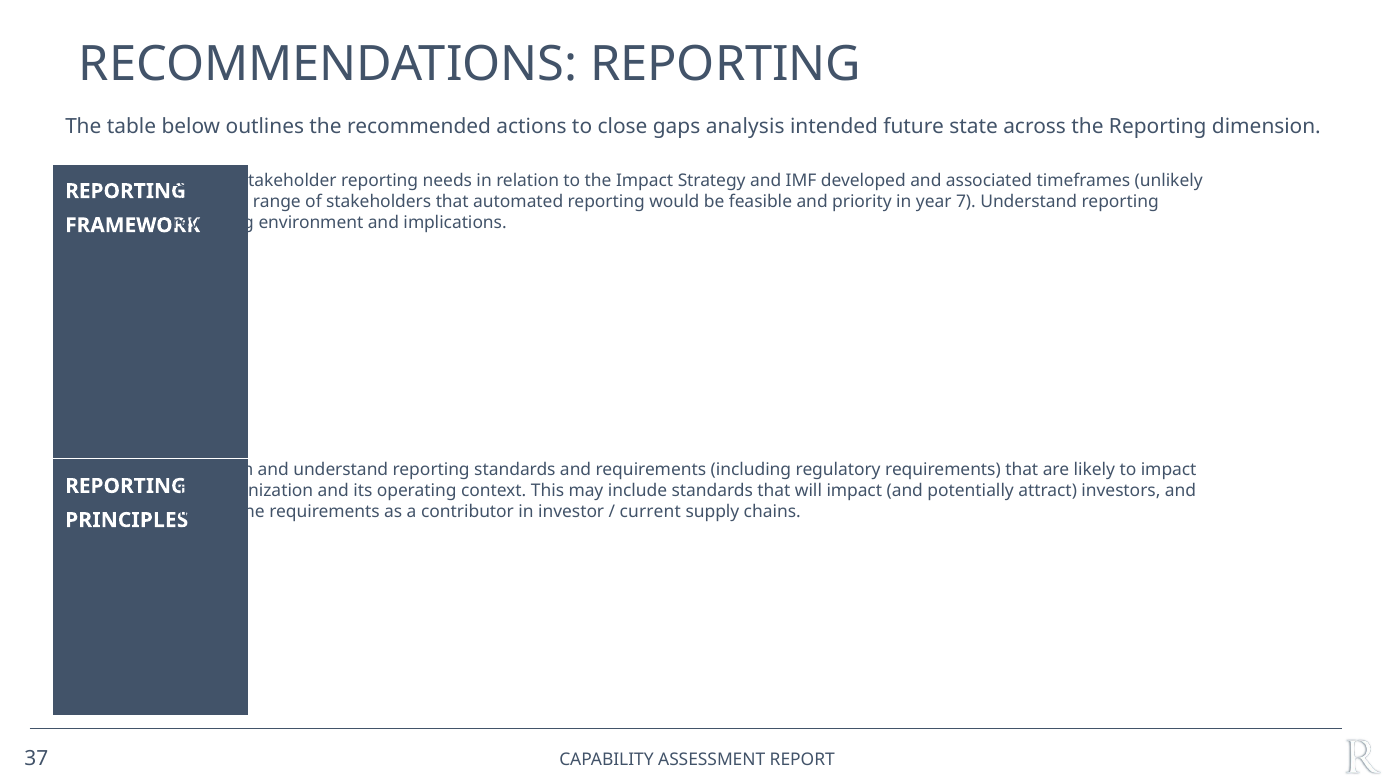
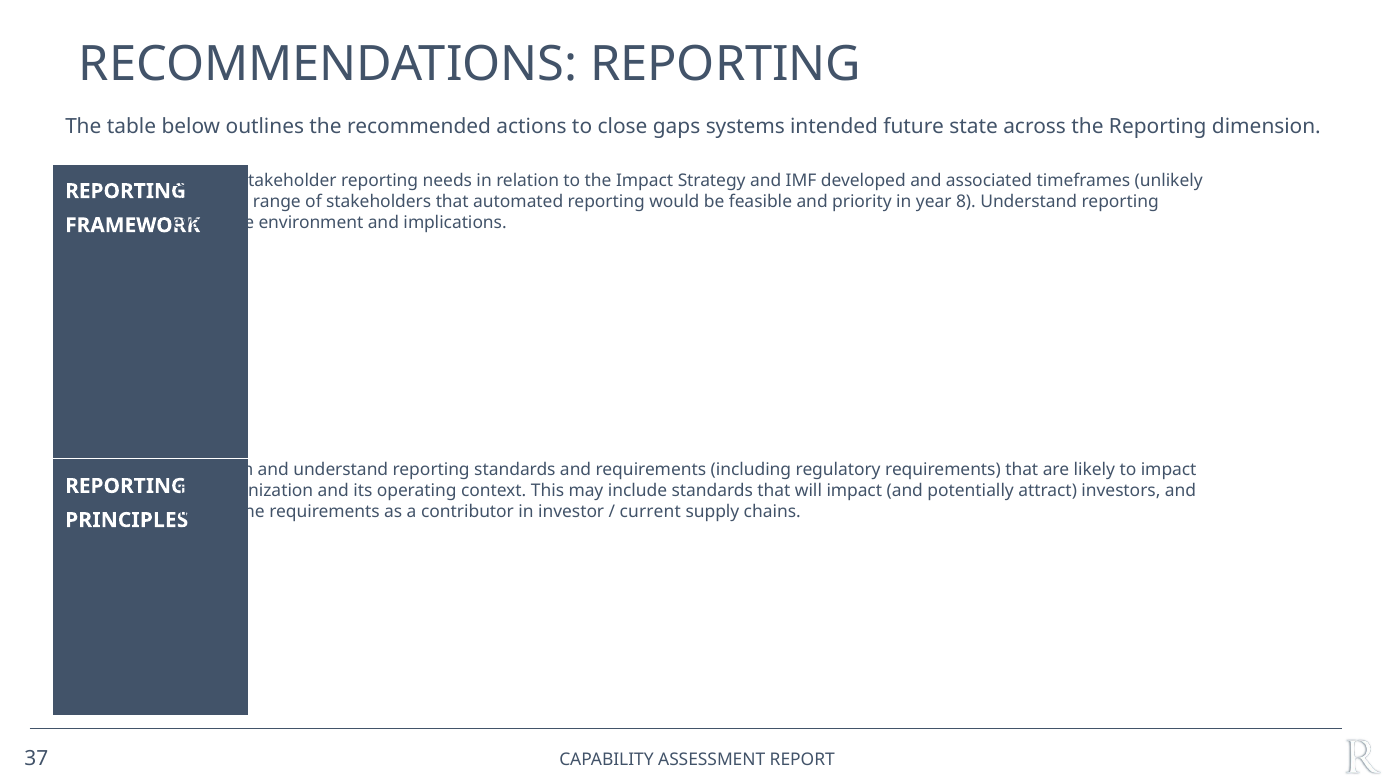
analysis: analysis -> systems
7: 7 -> 8
reviewing: reviewing -> evaluative
